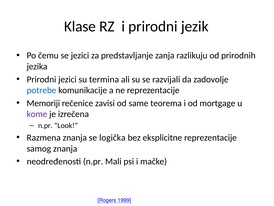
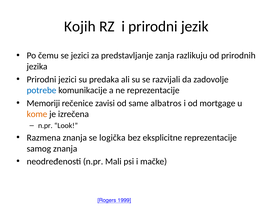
Klase: Klase -> Kojih
termina: termina -> predaka
teorema: teorema -> albatros
kome colour: purple -> orange
